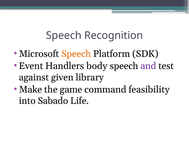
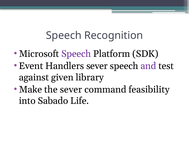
Speech at (76, 54) colour: orange -> purple
Handlers body: body -> sever
the game: game -> sever
